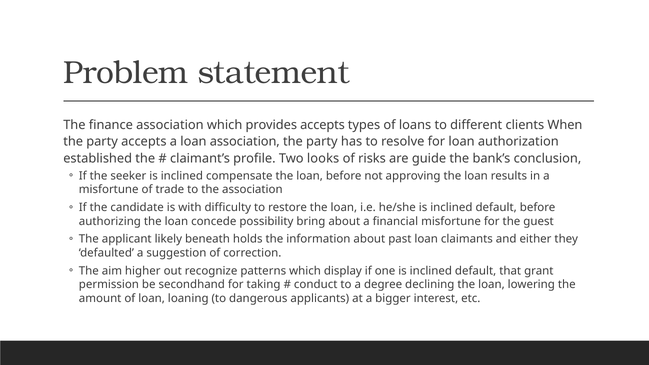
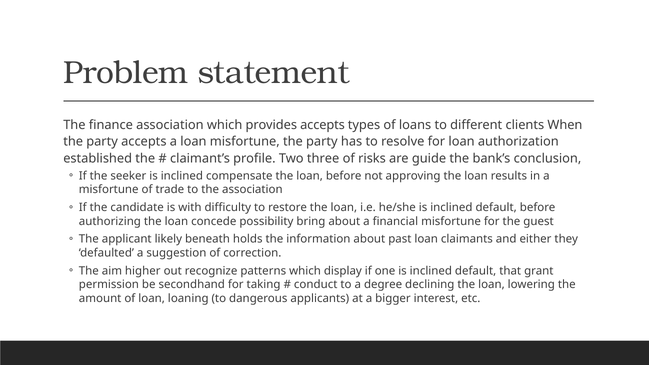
loan association: association -> misfortune
looks: looks -> three
